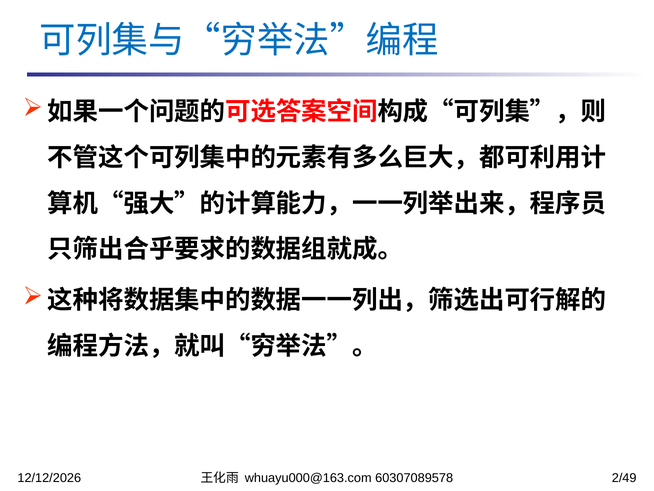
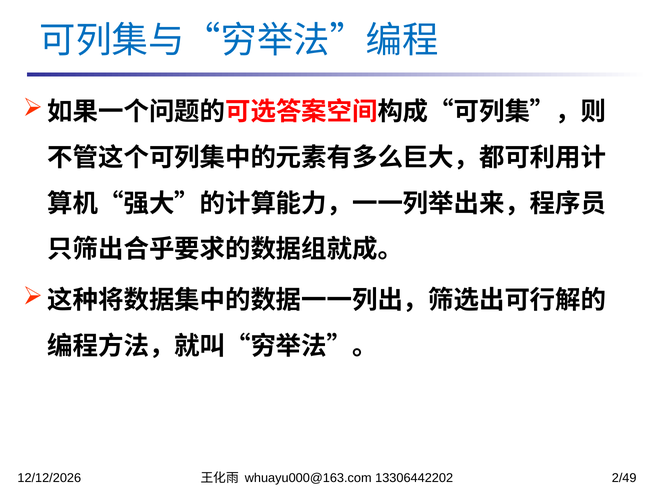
60307089578: 60307089578 -> 13306442202
